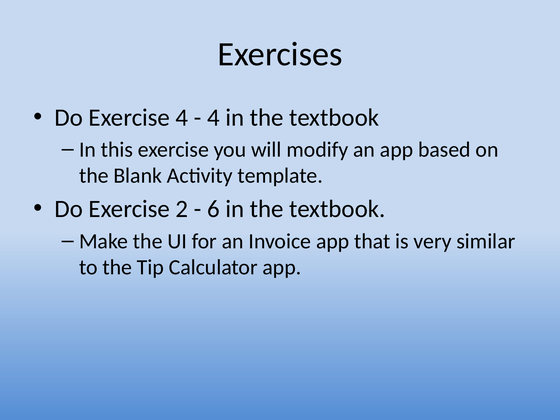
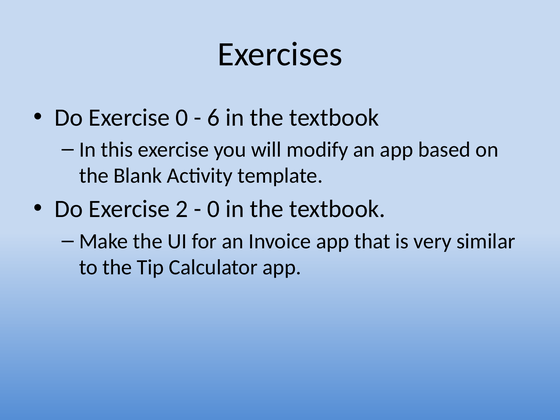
Exercise 4: 4 -> 0
4 at (213, 117): 4 -> 6
6 at (213, 209): 6 -> 0
